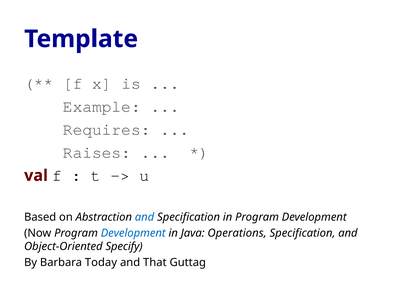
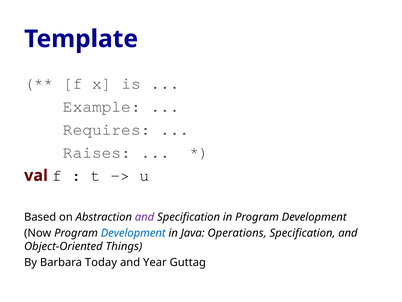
and at (145, 217) colour: blue -> purple
Specify: Specify -> Things
That: That -> Year
